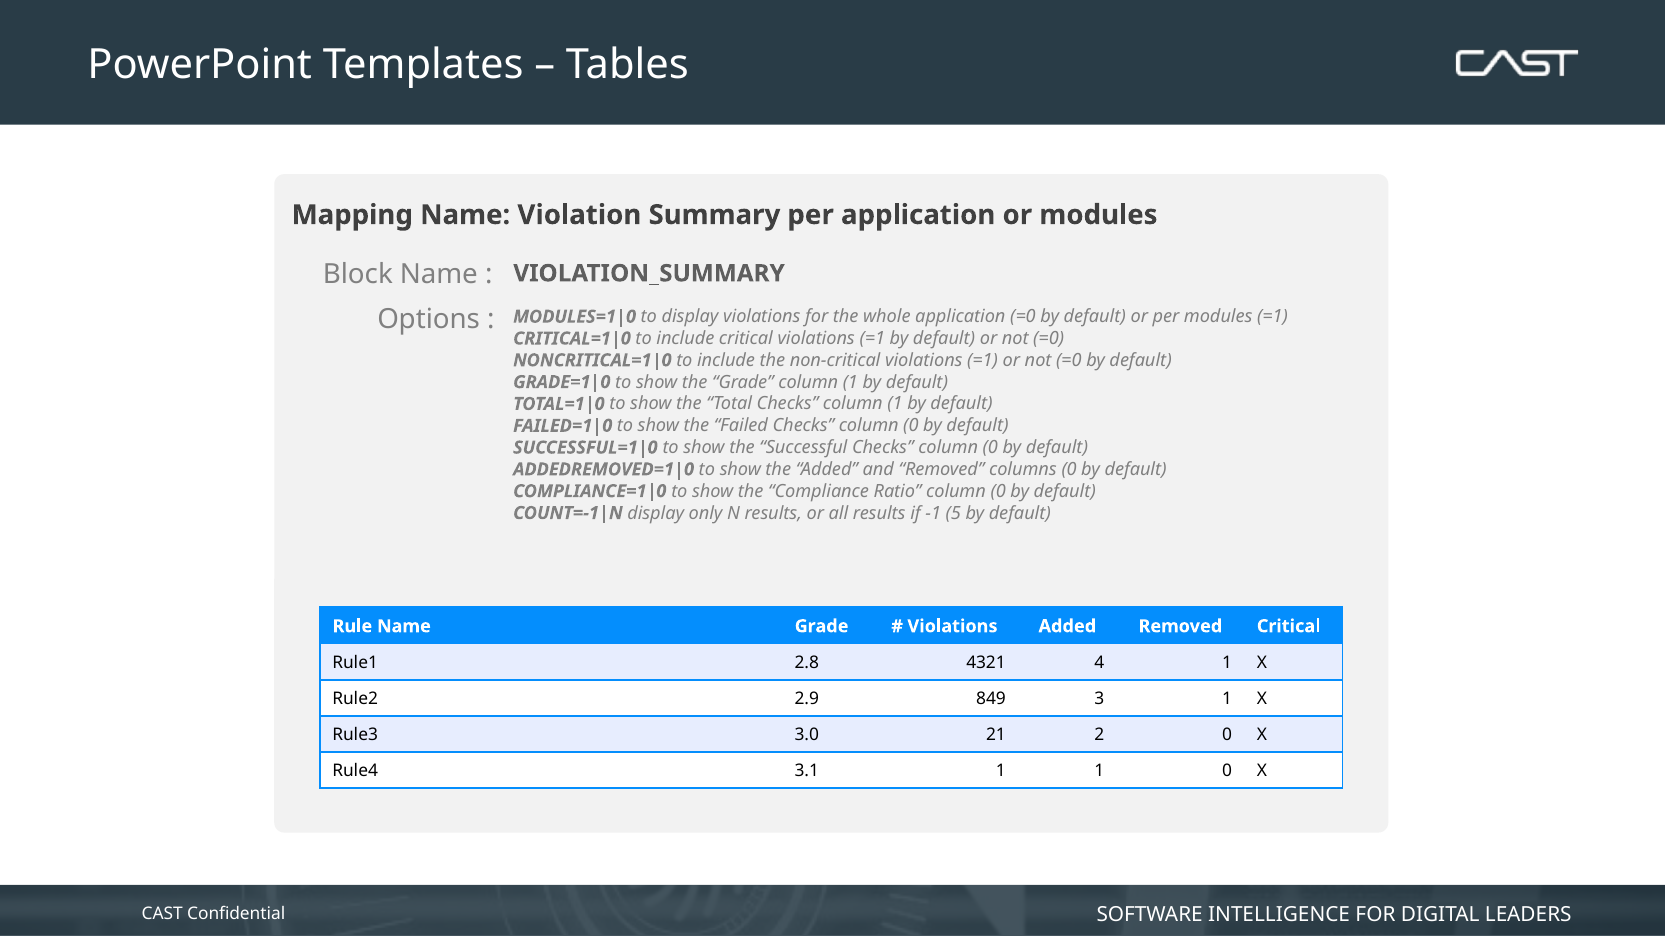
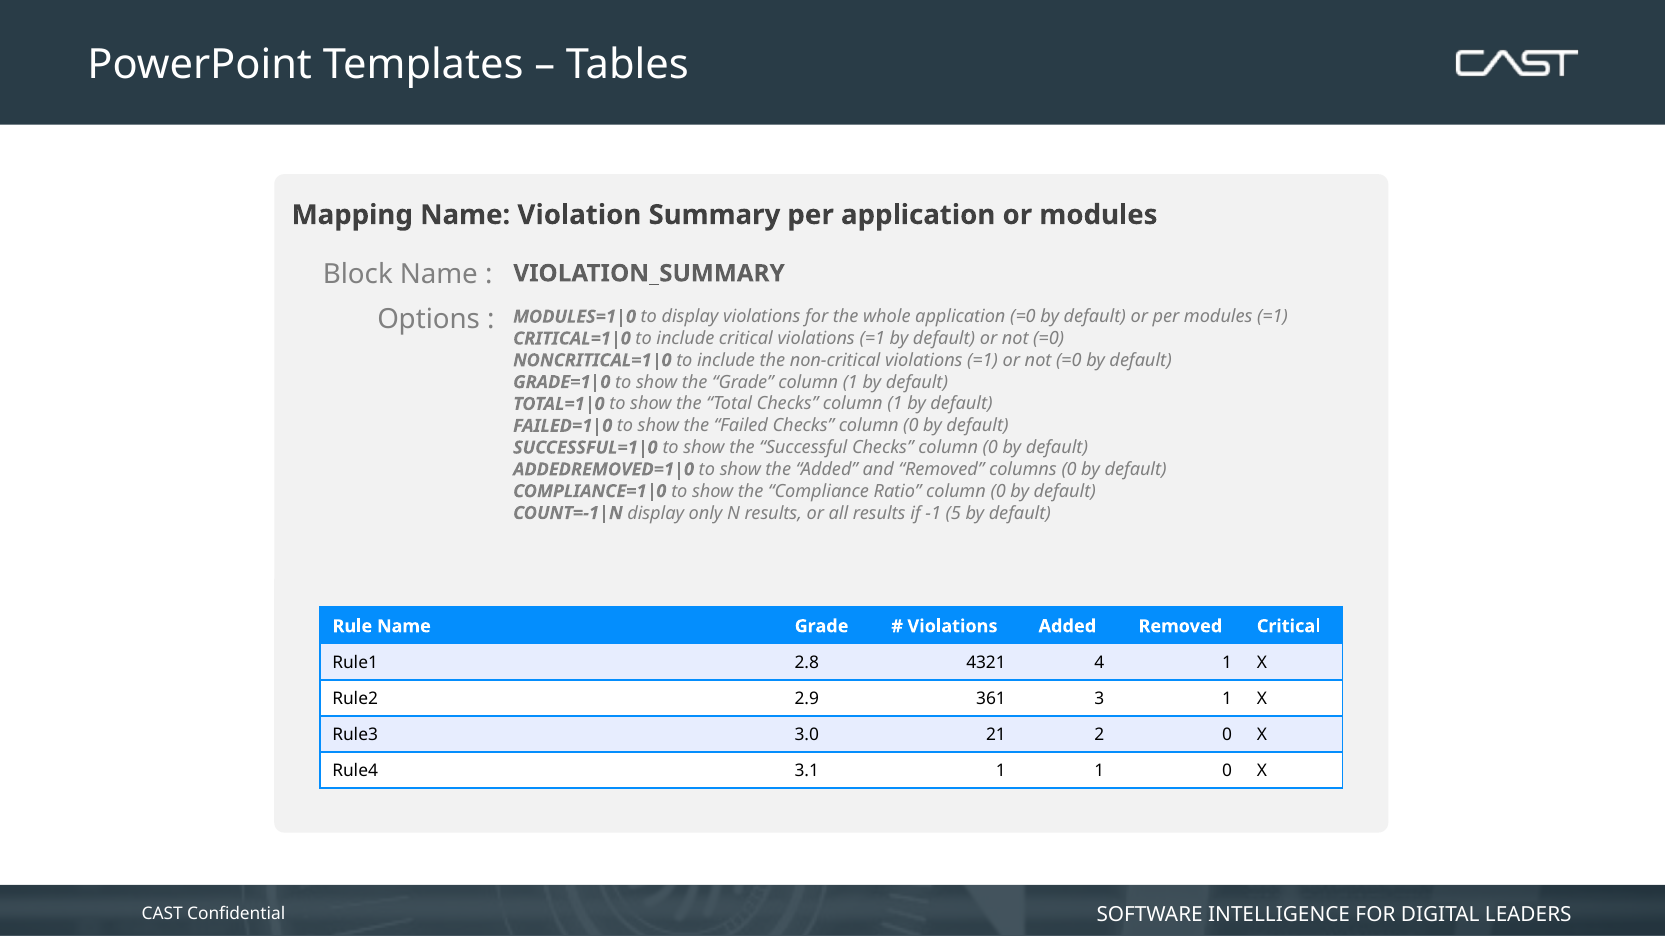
849: 849 -> 361
